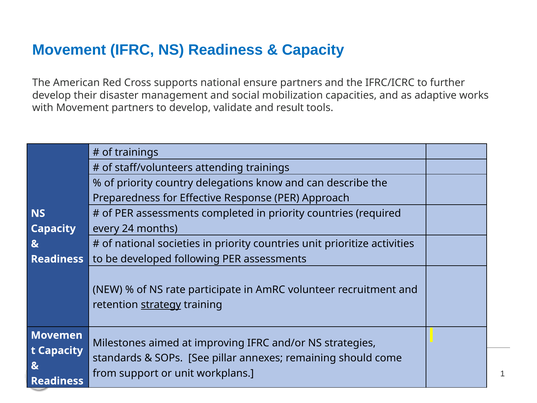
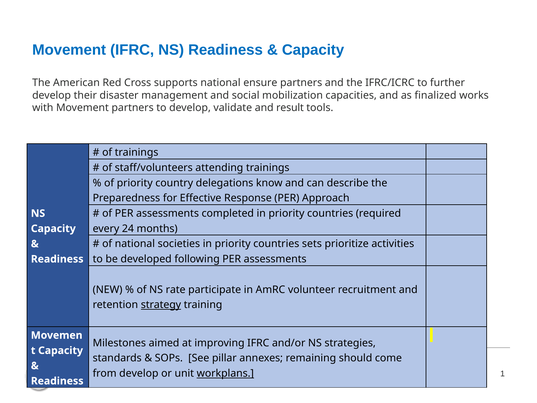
adaptive: adaptive -> finalized
countries unit: unit -> sets
from support: support -> develop
workplans underline: none -> present
